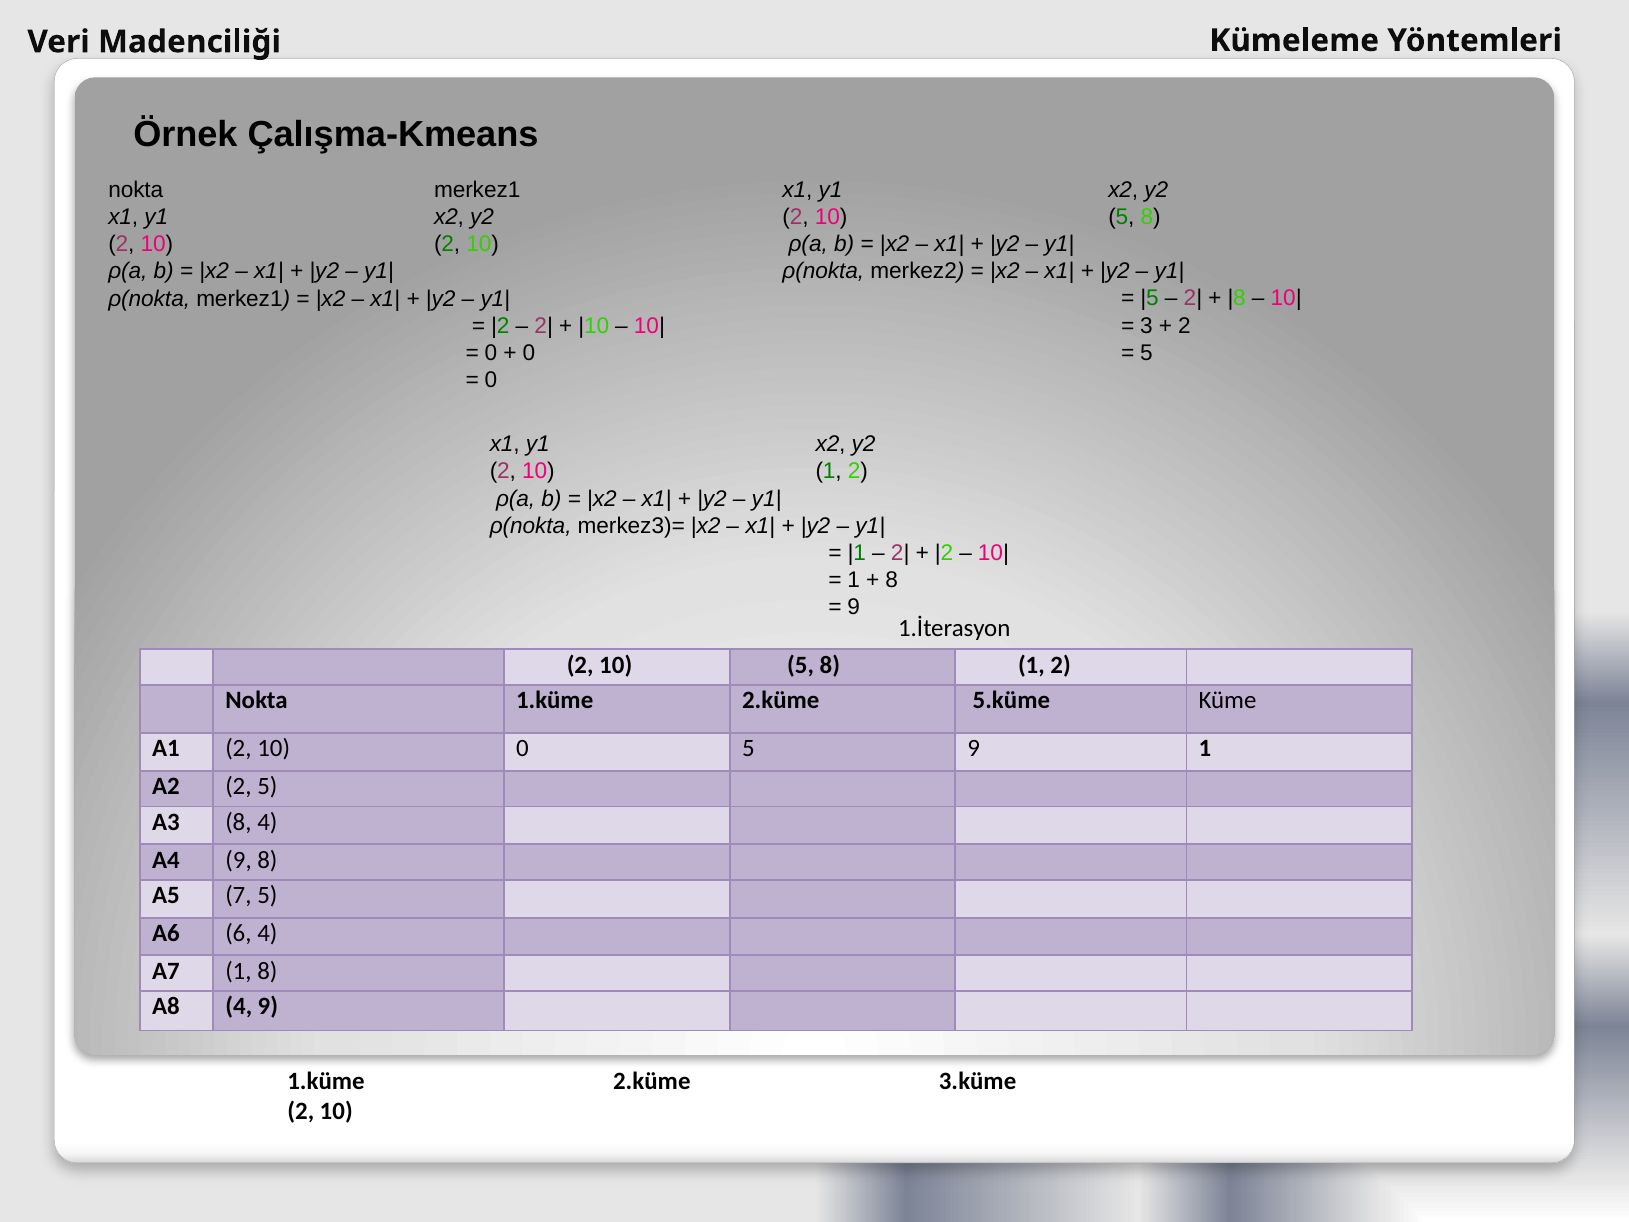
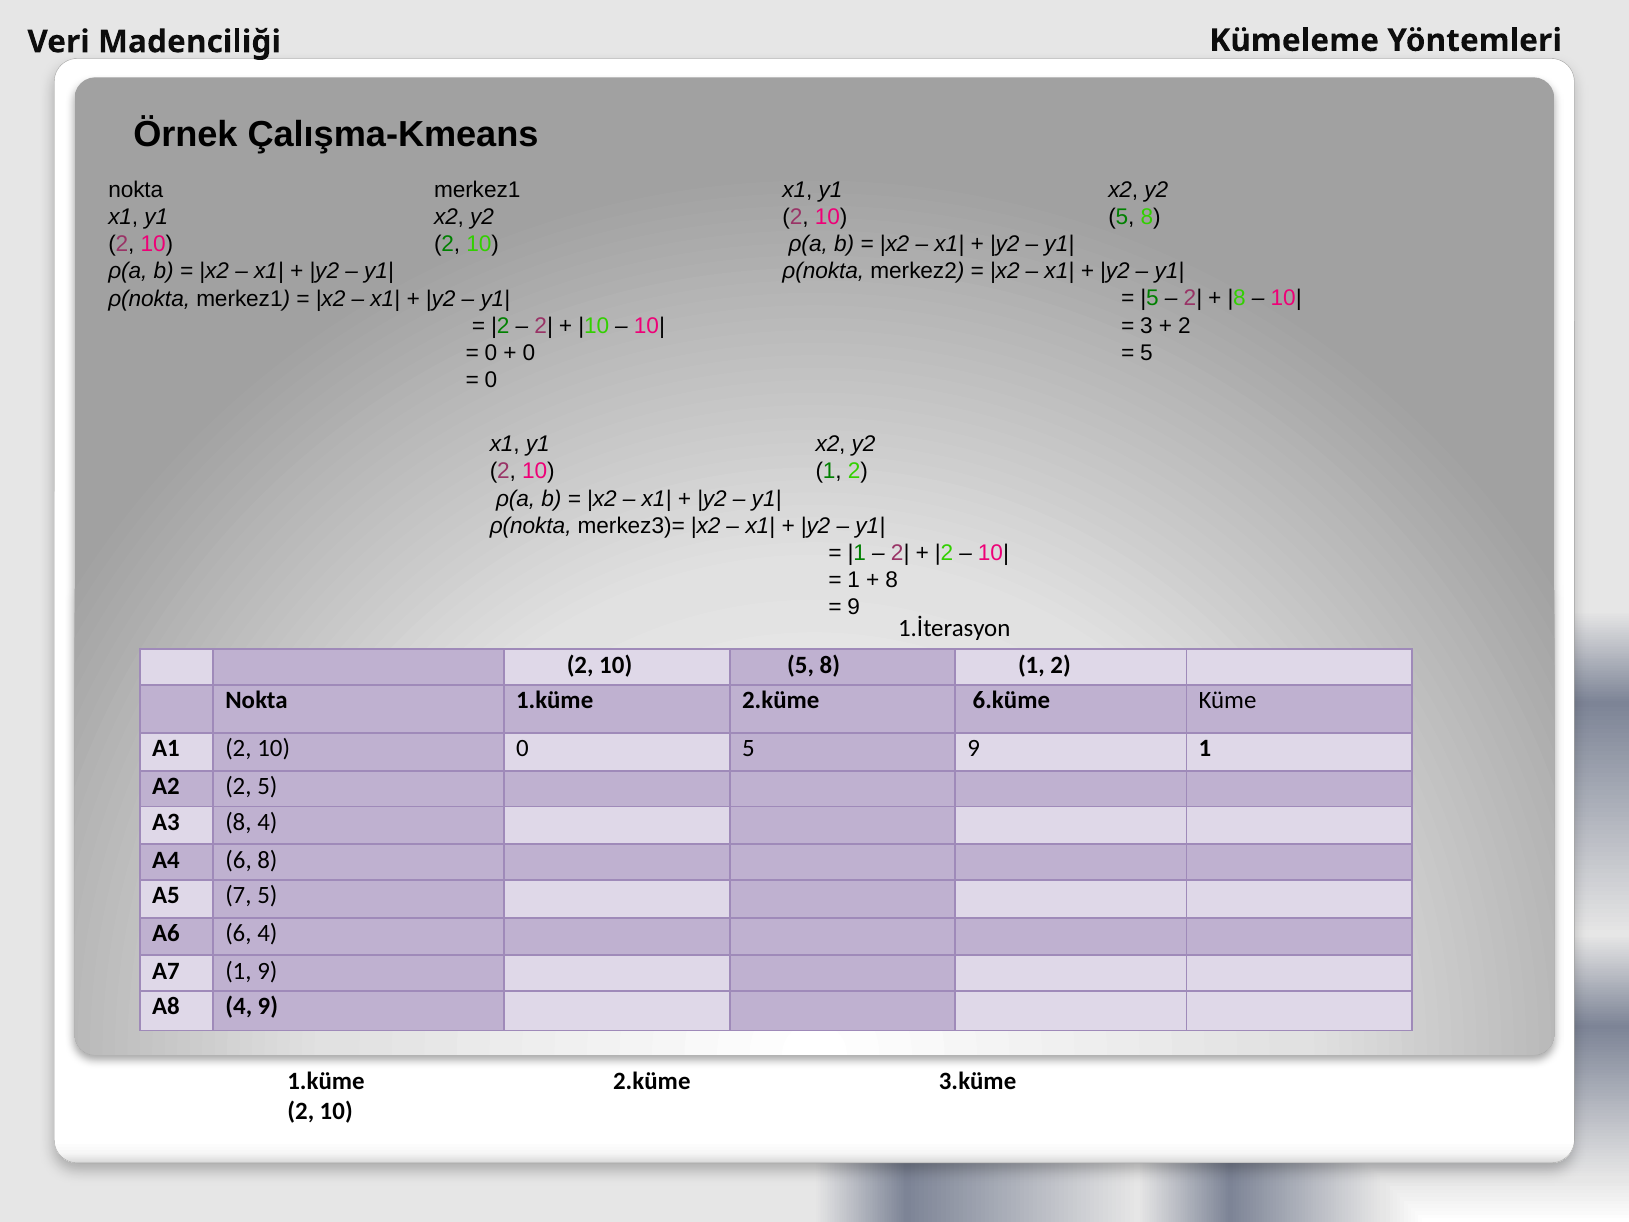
5.küme: 5.küme -> 6.küme
A4 9: 9 -> 6
1 8: 8 -> 9
